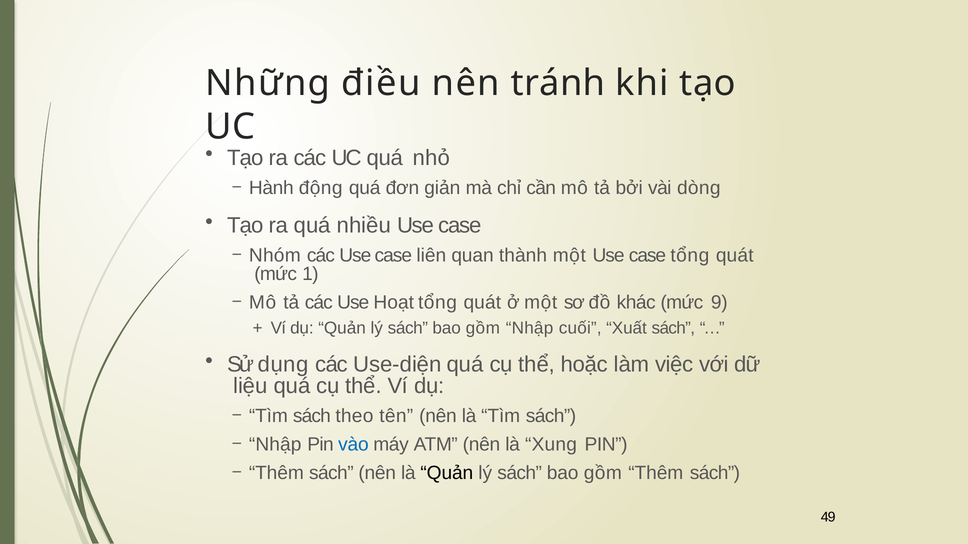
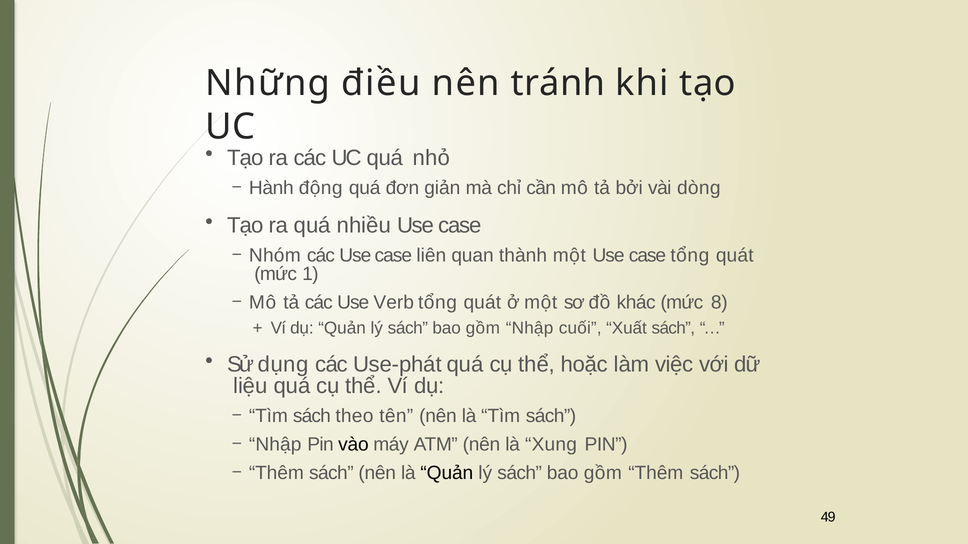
Hoạt: Hoạt -> Verb
9: 9 -> 8
Use-diện: Use-diện -> Use-phát
vào colour: blue -> black
